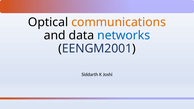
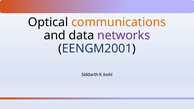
networks colour: blue -> purple
